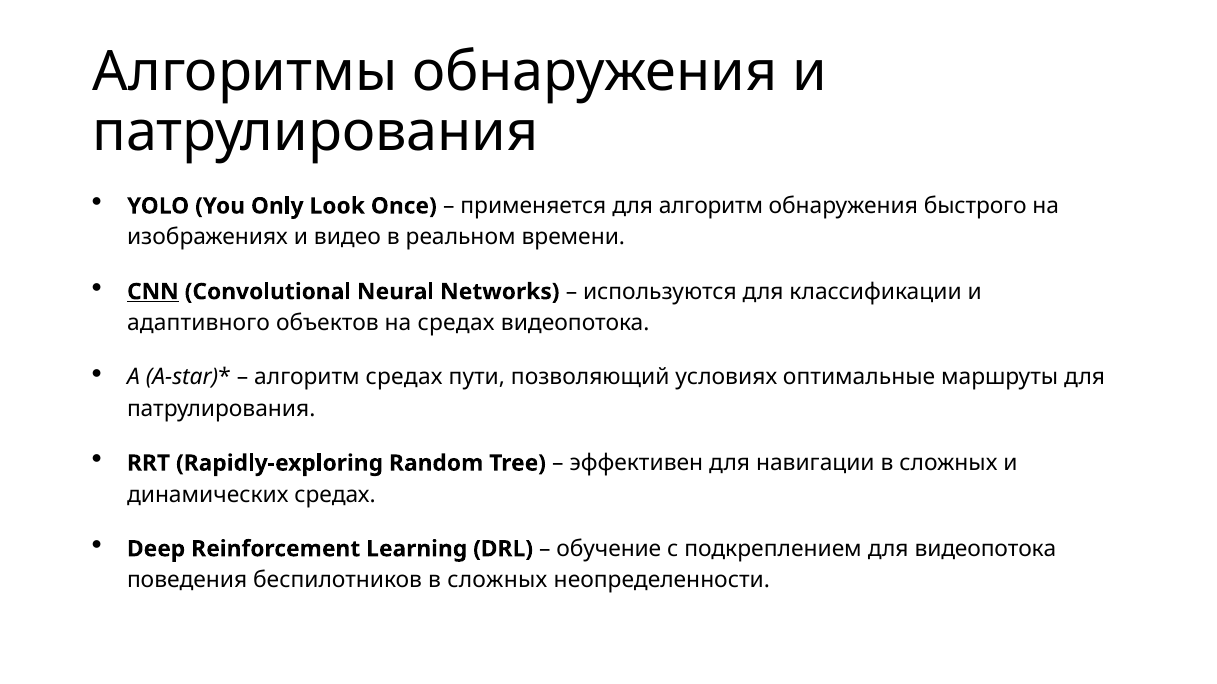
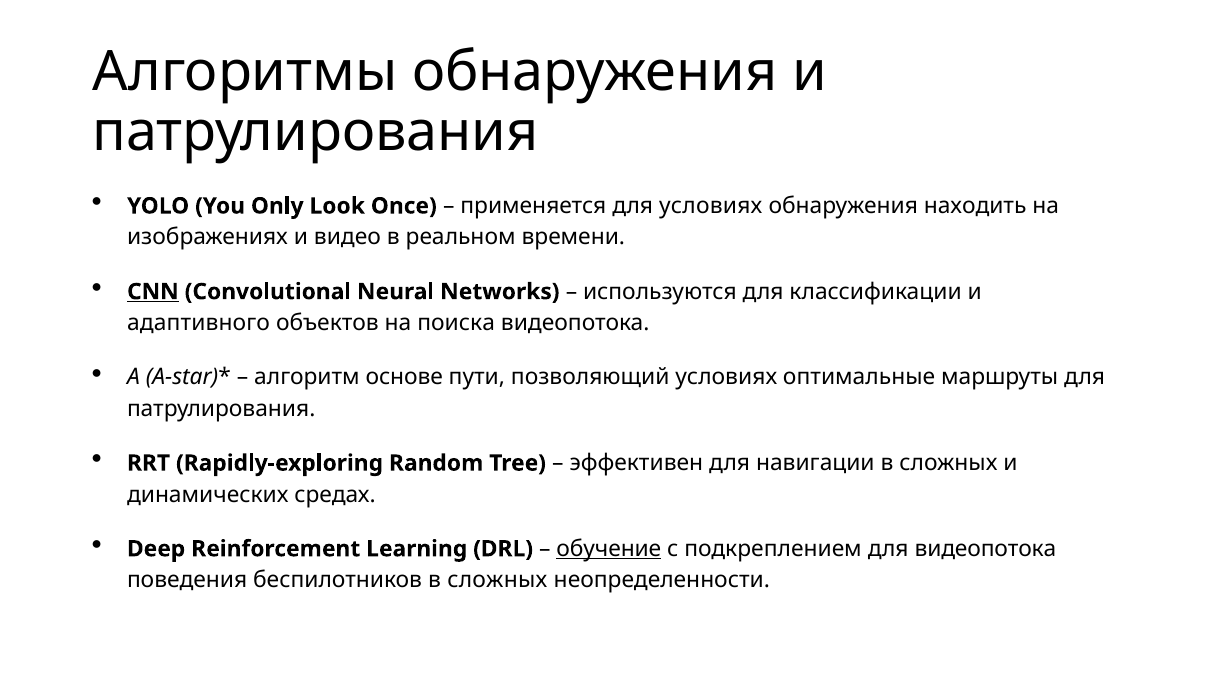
для алгоритм: алгоритм -> условиях
быстрого: быстрого -> находить
на средах: средах -> поиска
алгоритм средах: средах -> основе
обучение underline: none -> present
